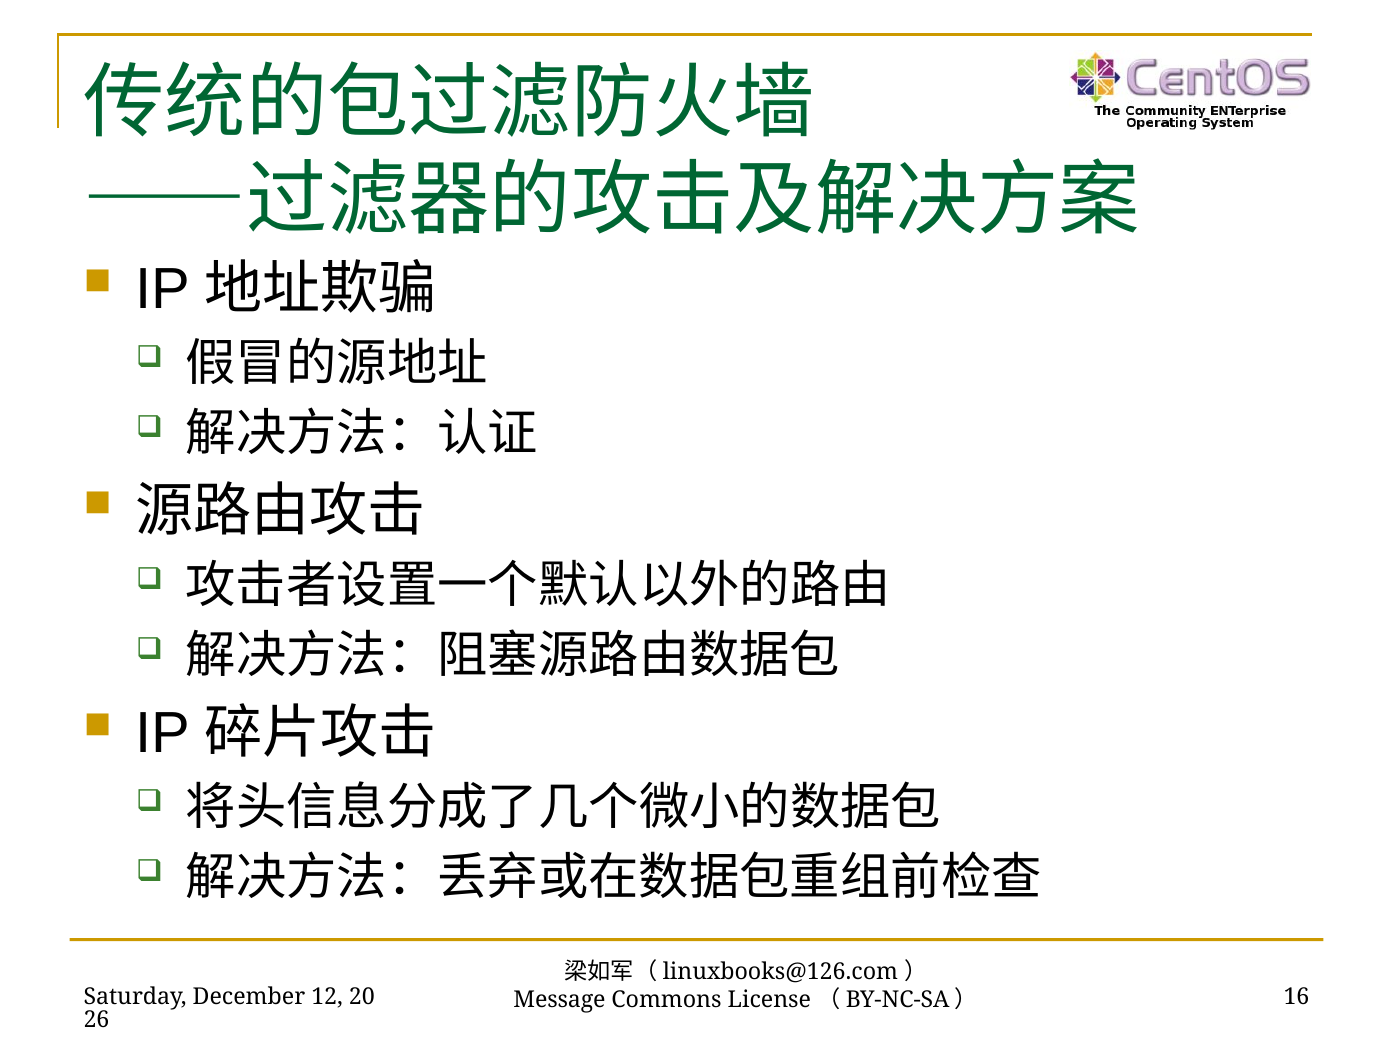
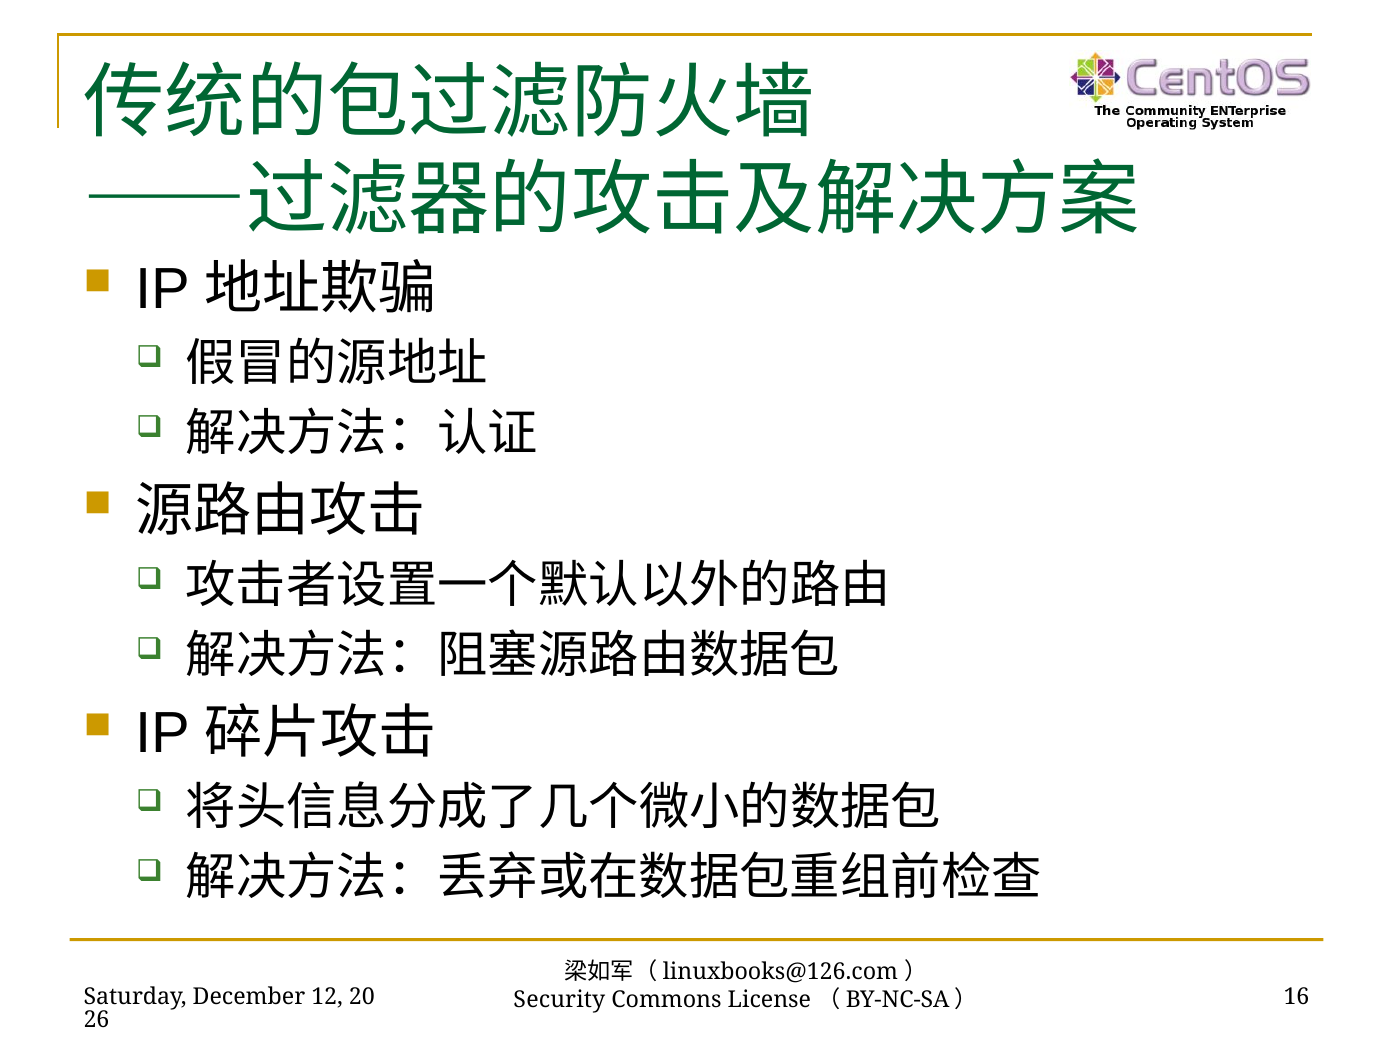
Message: Message -> Security
